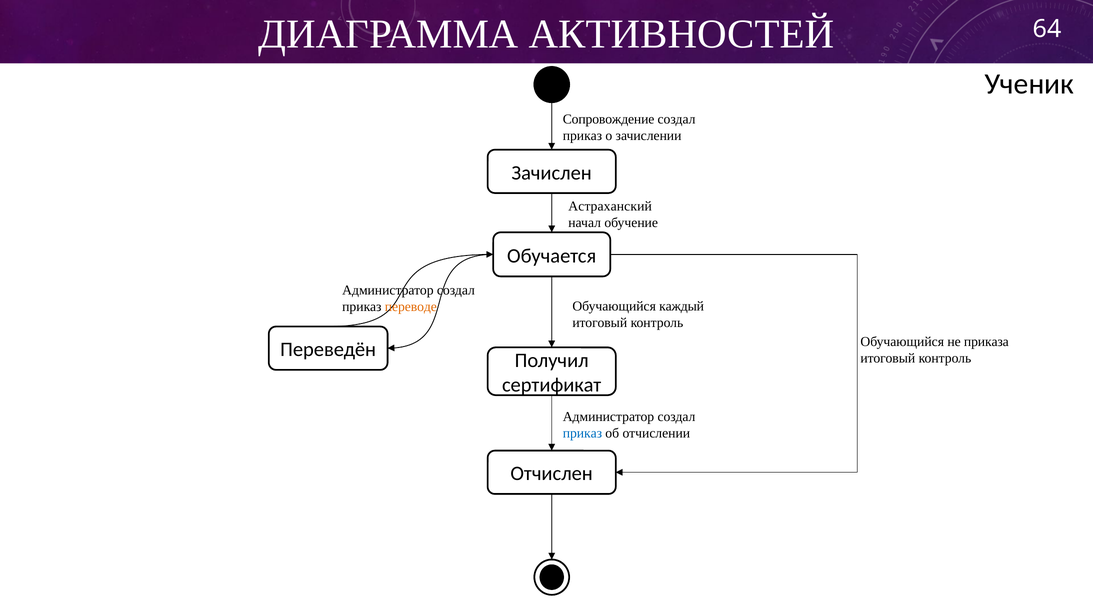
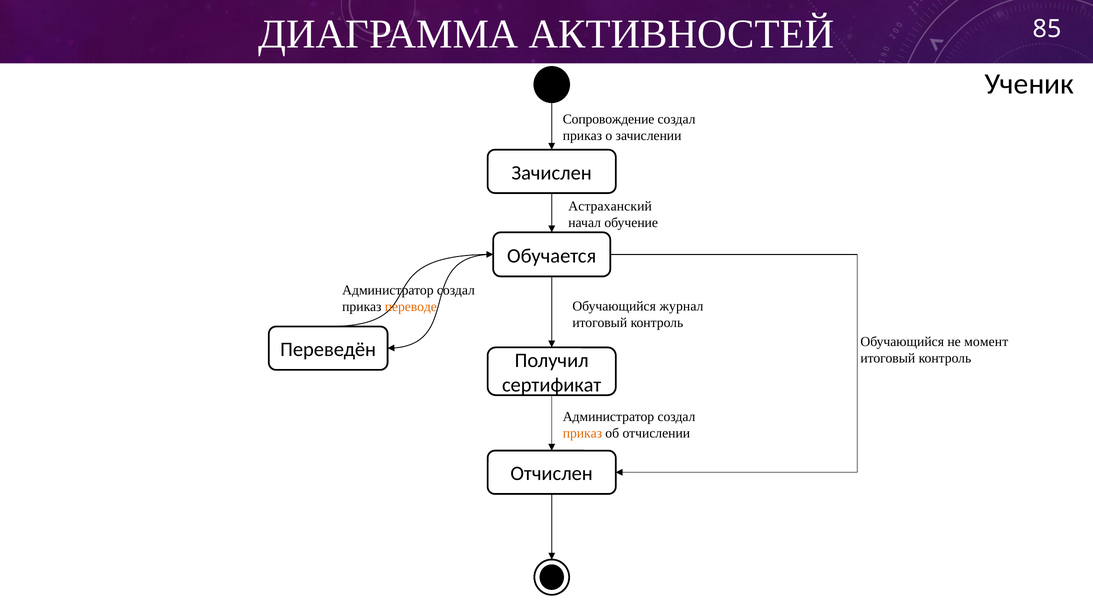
64: 64 -> 85
каждый: каждый -> журнал
приказа: приказа -> момент
приказ at (582, 433) colour: blue -> orange
